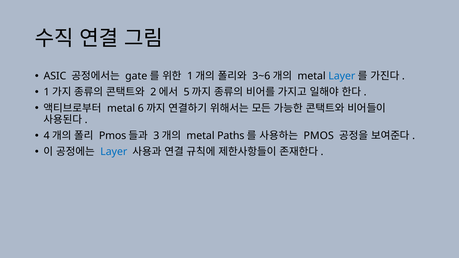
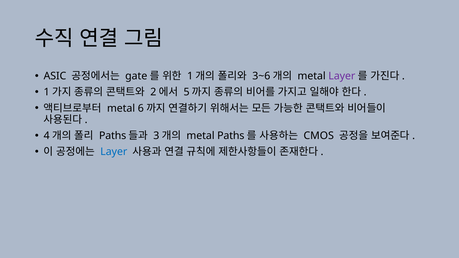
Layer at (342, 76) colour: blue -> purple
Pmos at (113, 136): Pmos -> Paths
PMOS at (319, 136): PMOS -> CMOS
